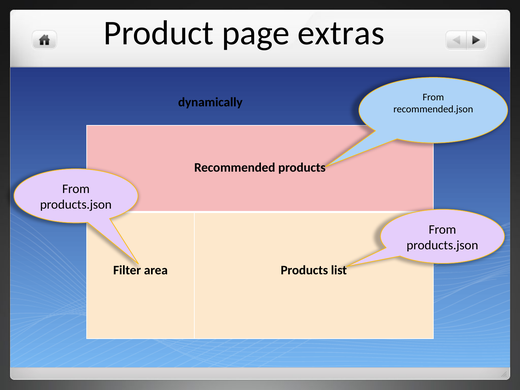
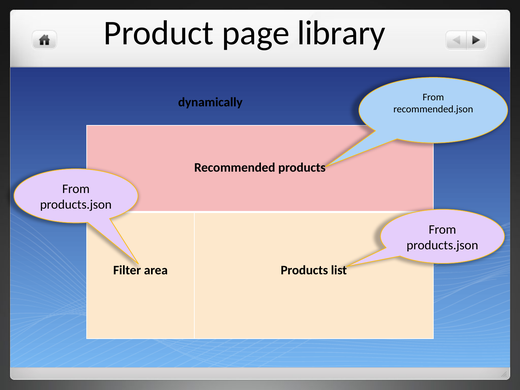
extras: extras -> library
